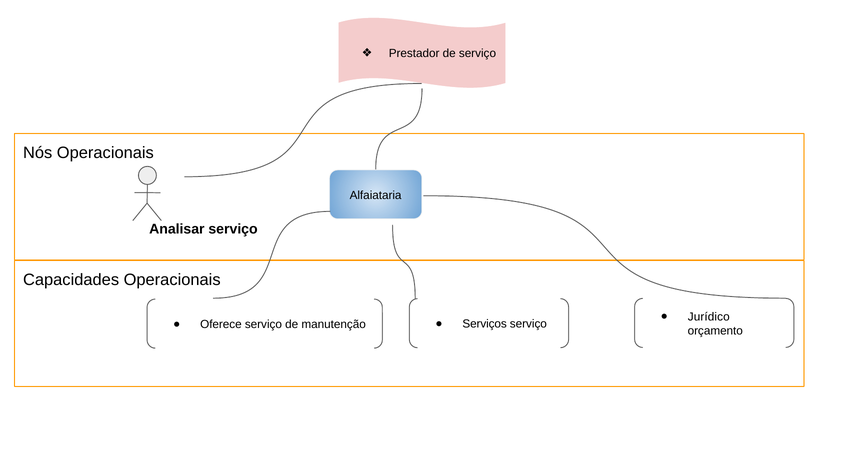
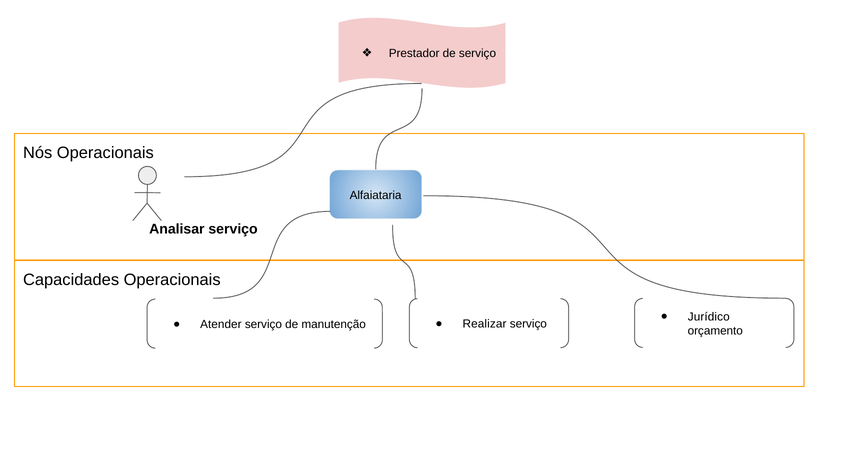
Serviços: Serviços -> Realizar
Oferece: Oferece -> Atender
